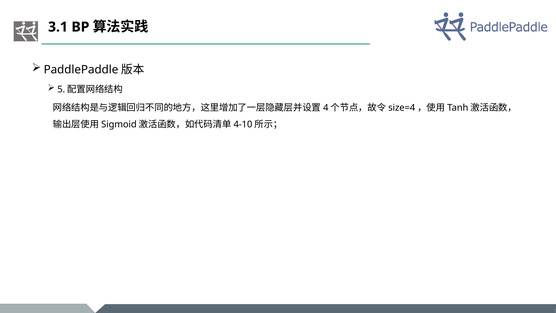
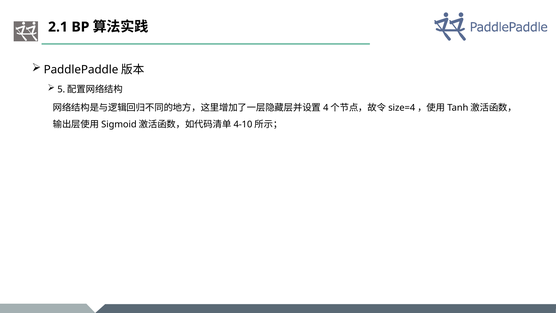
3.1: 3.1 -> 2.1
